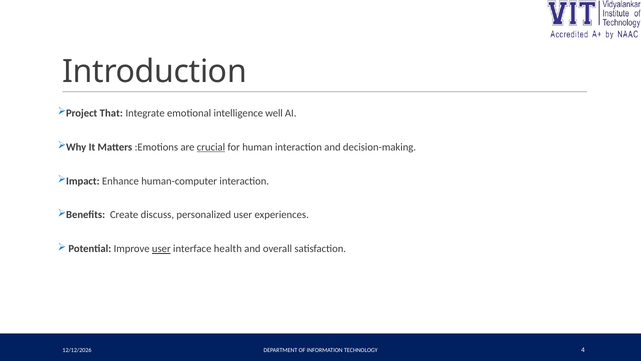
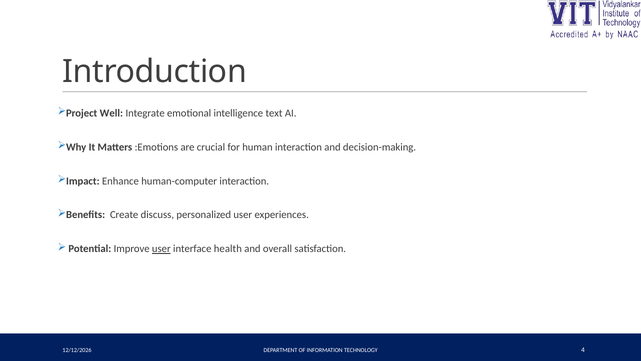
That: That -> Well
well: well -> text
crucial underline: present -> none
